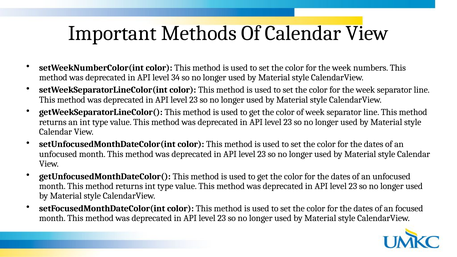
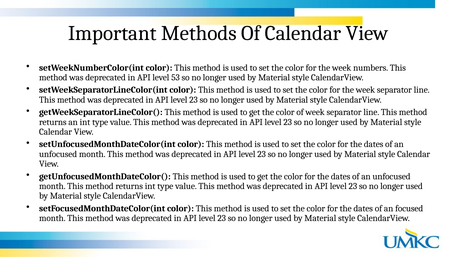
34: 34 -> 53
